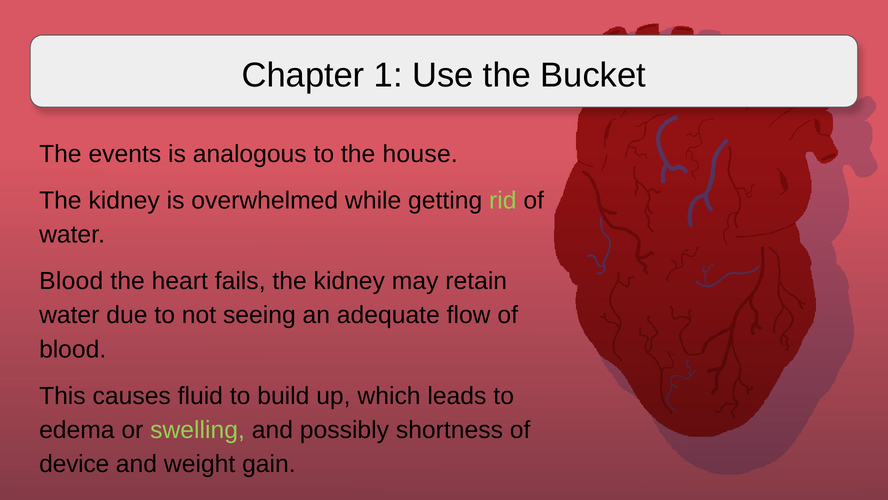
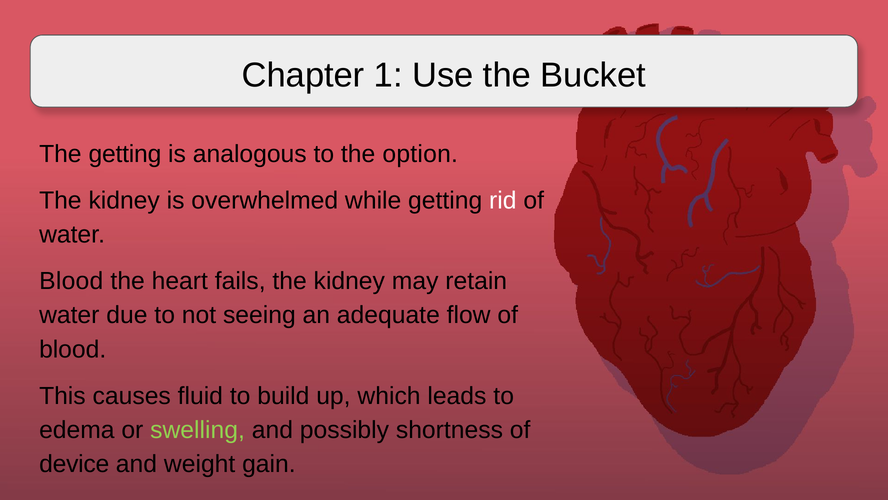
The events: events -> getting
house: house -> option
rid colour: light green -> white
